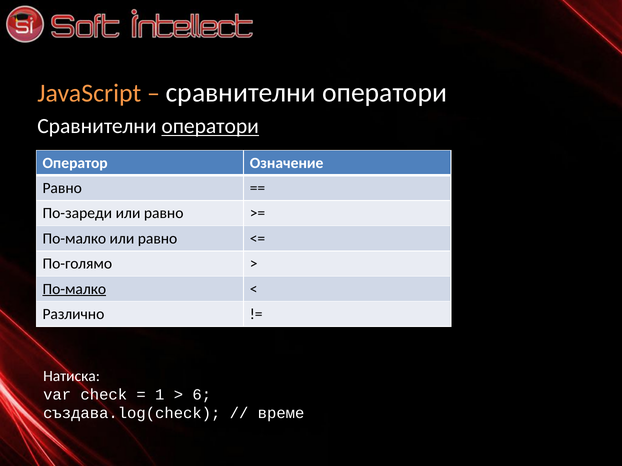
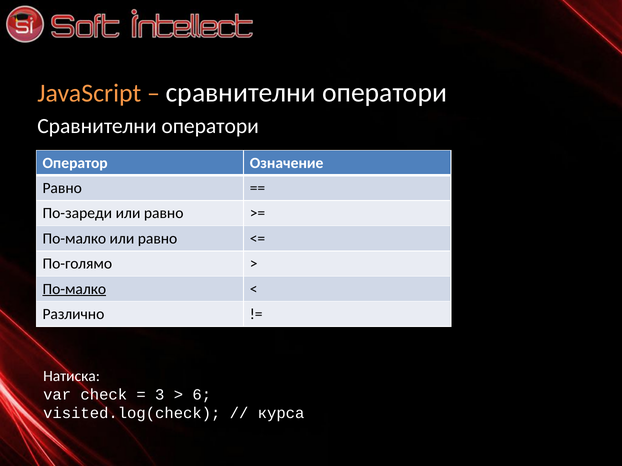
оператори at (210, 126) underline: present -> none
1: 1 -> 3
създава.log(check: създава.log(check -> visited.log(check
време: време -> курса
